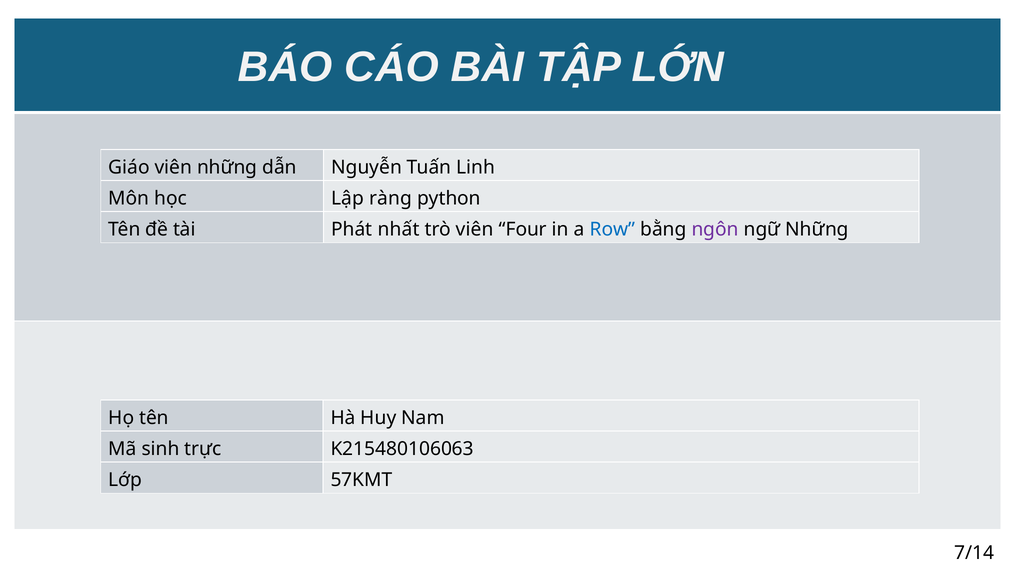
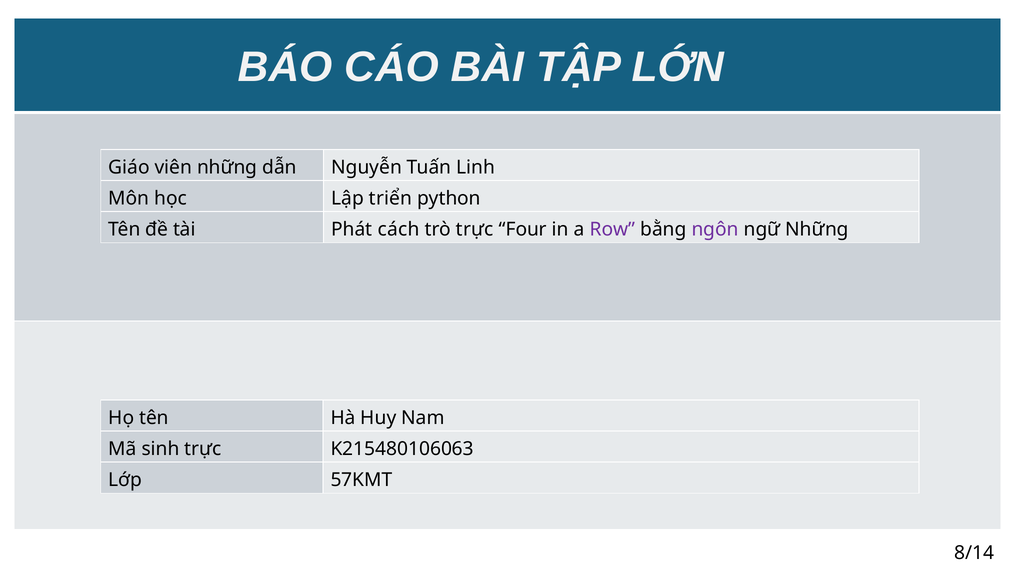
ràng: ràng -> triển
nhất: nhất -> cách
trò viên: viên -> trực
Row colour: blue -> purple
7/14: 7/14 -> 8/14
